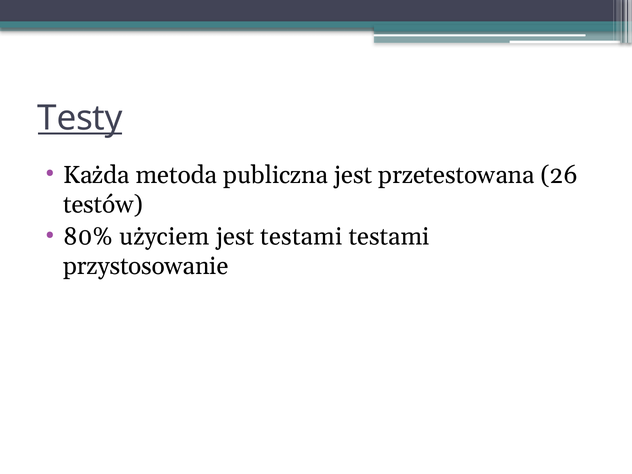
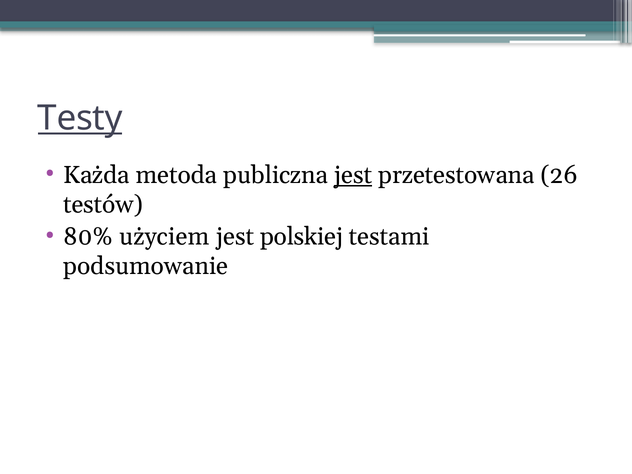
jest at (353, 175) underline: none -> present
jest testami: testami -> polskiej
przystosowanie: przystosowanie -> podsumowanie
